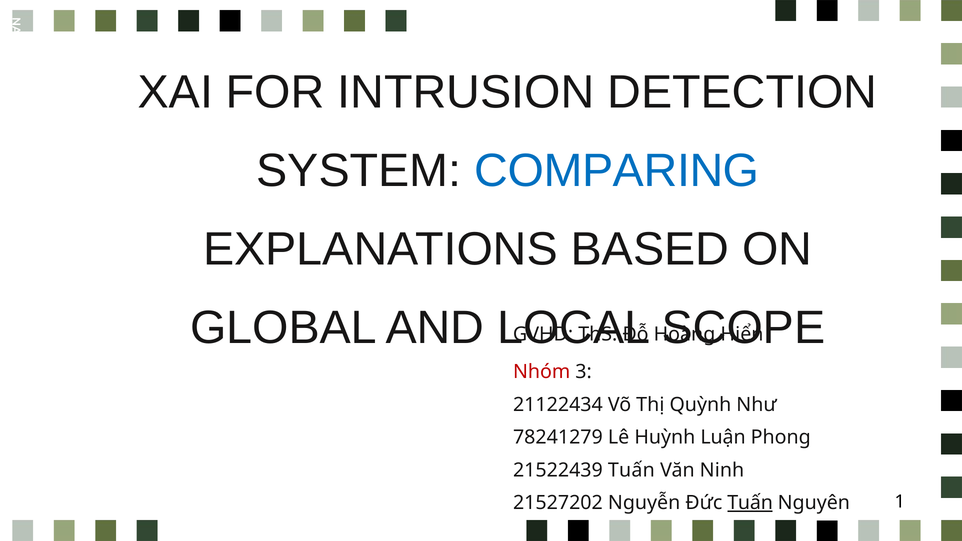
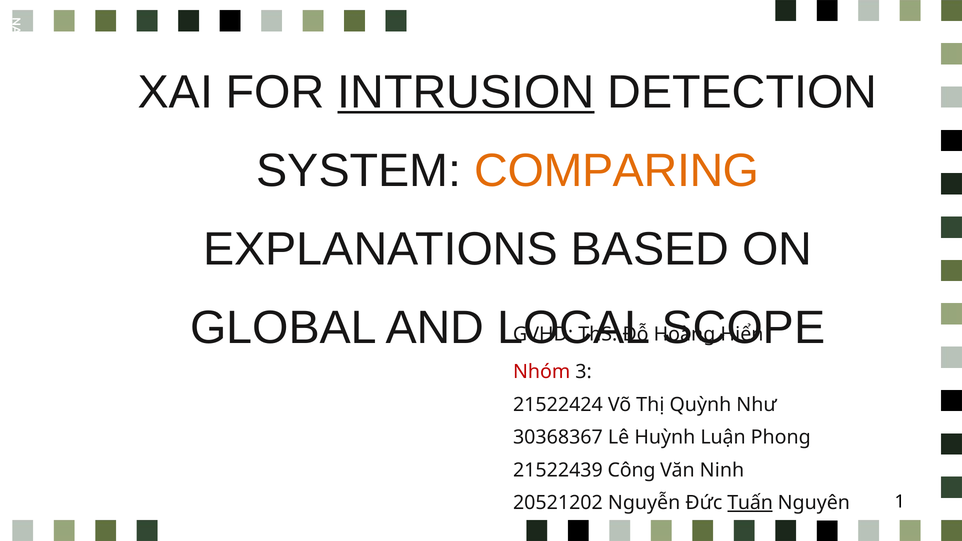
INTRUSION underline: none -> present
COMPARING colour: blue -> orange
21122434: 21122434 -> 21522424
78241279: 78241279 -> 30368367
21522439 Tuấn: Tuấn -> Công
21527202: 21527202 -> 20521202
